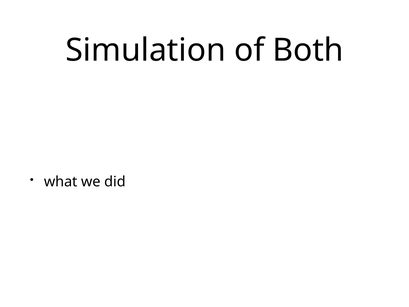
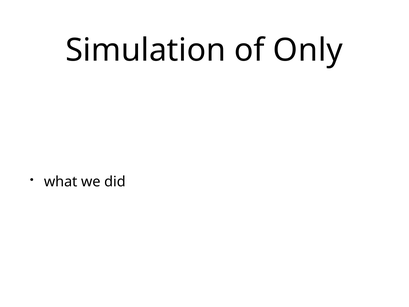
Both: Both -> Only
